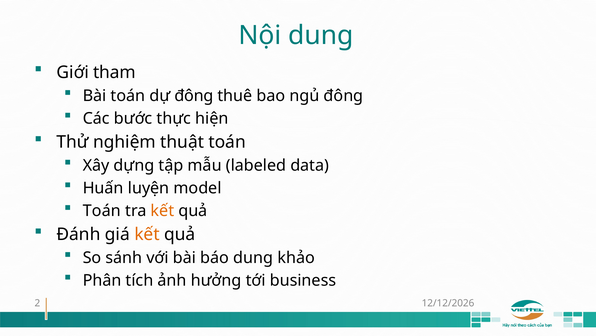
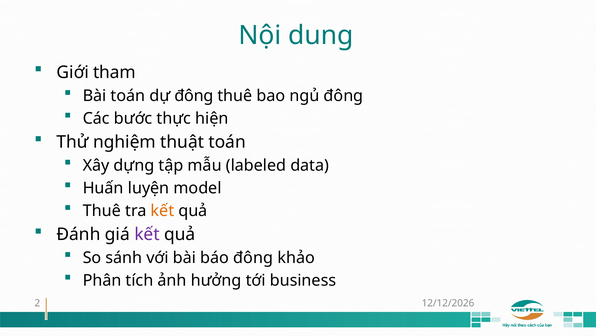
Toán at (102, 210): Toán -> Thuê
kết at (147, 234) colour: orange -> purple
báo dung: dung -> đông
